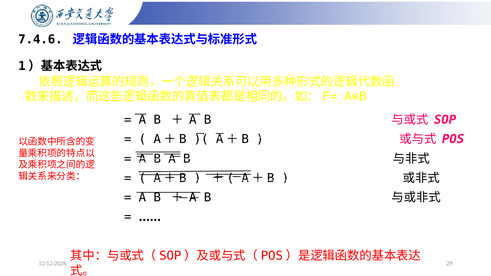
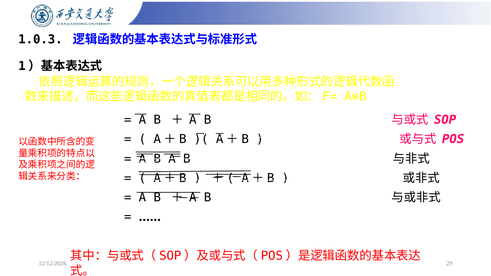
7.4.6: 7.4.6 -> 1.0.3
